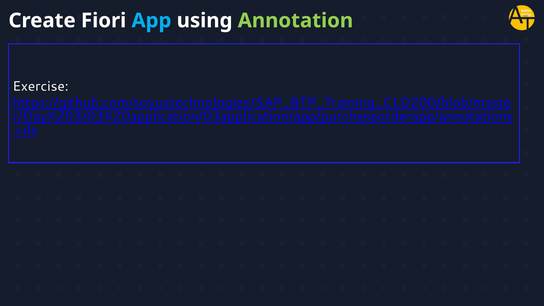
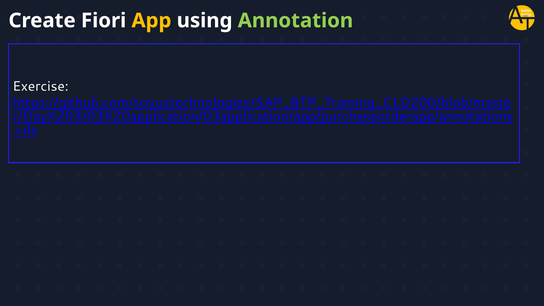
App colour: light blue -> yellow
